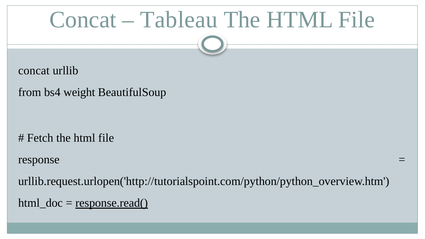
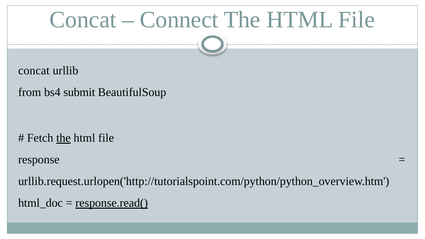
Tableau: Tableau -> Connect
weight: weight -> submit
the at (63, 138) underline: none -> present
